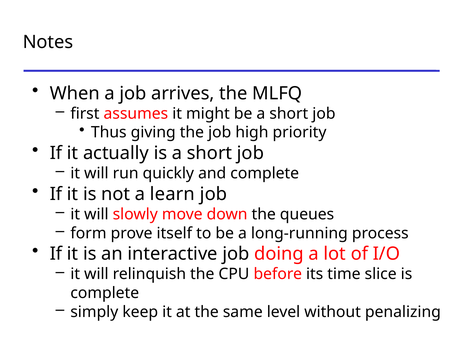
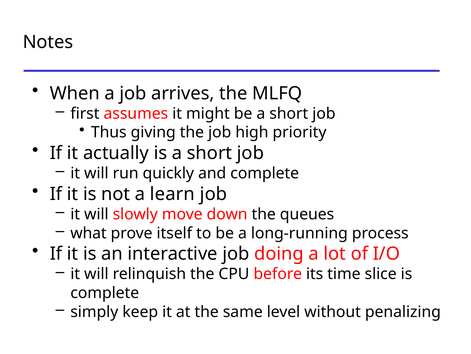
form: form -> what
